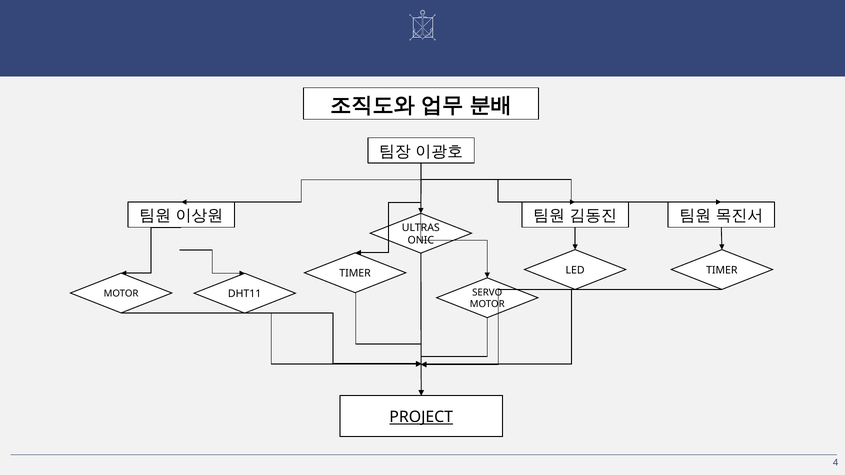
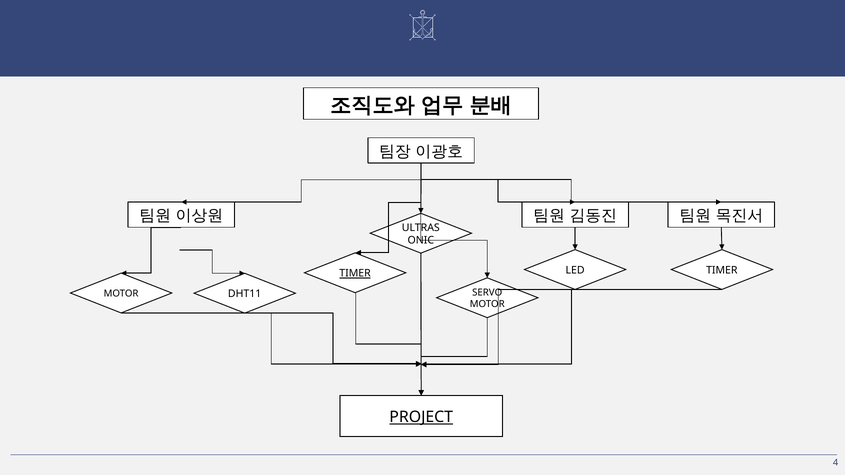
TIMER at (355, 274) underline: none -> present
